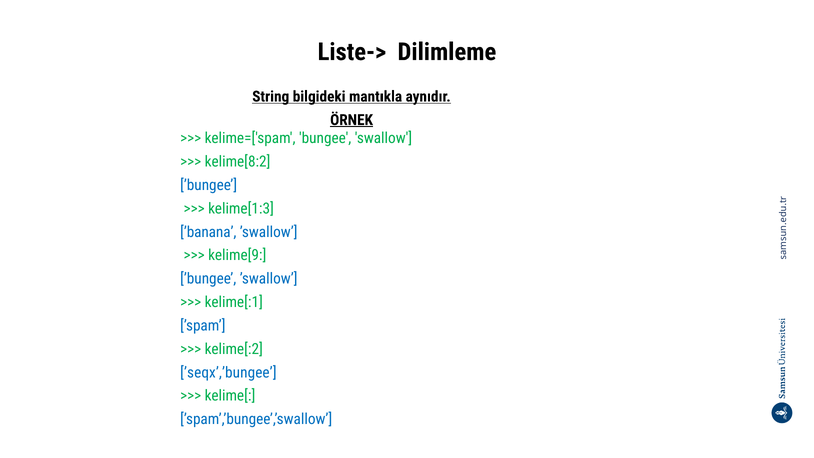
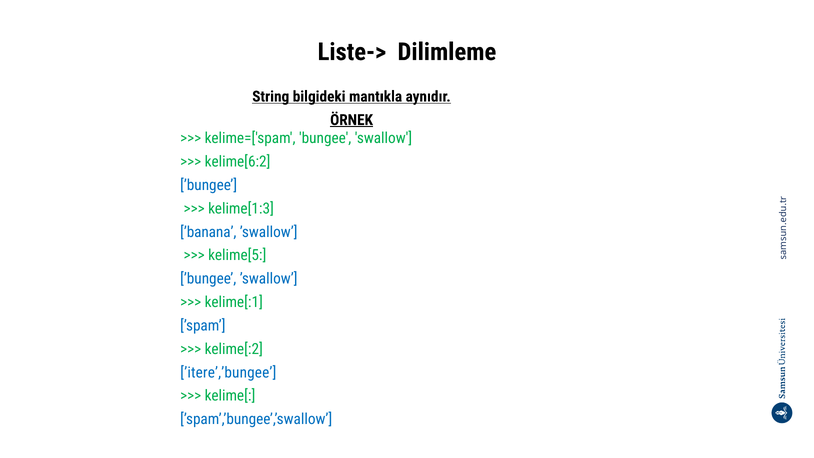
kelime[8:2: kelime[8:2 -> kelime[6:2
kelime[9: kelime[9 -> kelime[5
’seqx’,’bungee: ’seqx’,’bungee -> ’itere’,’bungee
